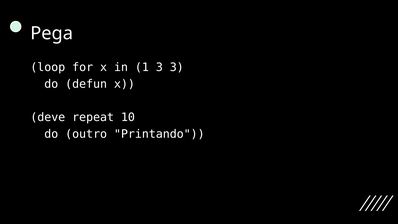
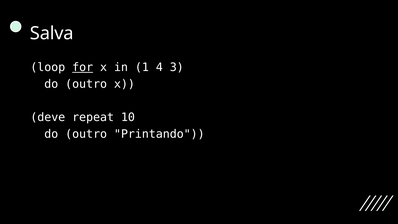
Pega: Pega -> Salva
for underline: none -> present
1 3: 3 -> 4
defun at (86, 84): defun -> outro
